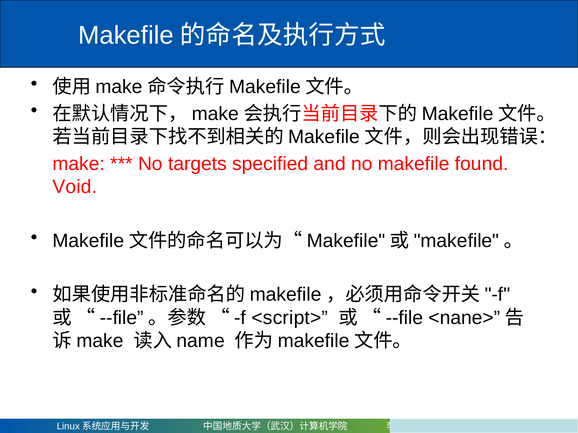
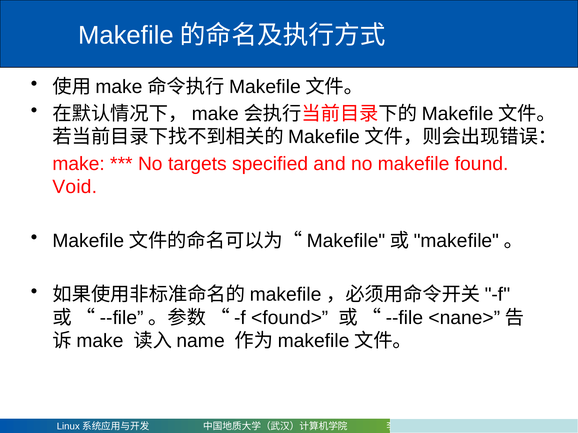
<script>: <script> -> <found>
